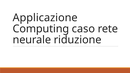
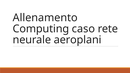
Applicazione: Applicazione -> Allenamento
riduzione: riduzione -> aeroplani
